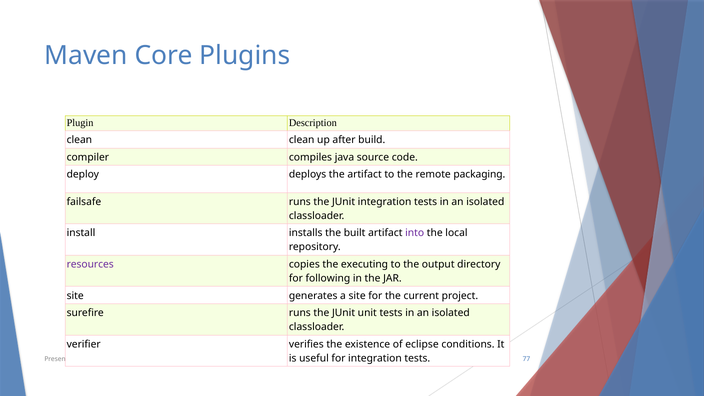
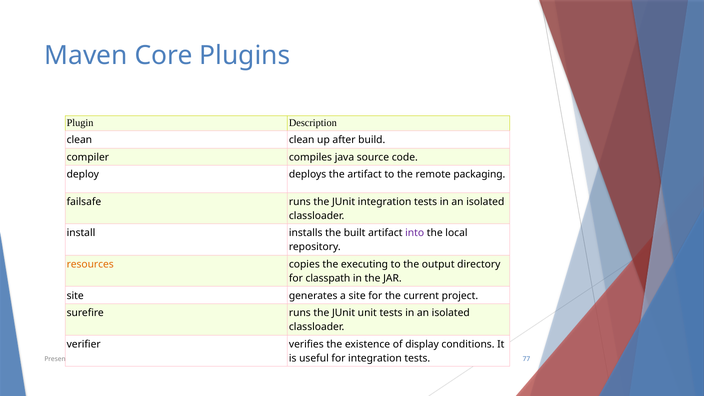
resources colour: purple -> orange
following: following -> classpath
eclipse: eclipse -> display
